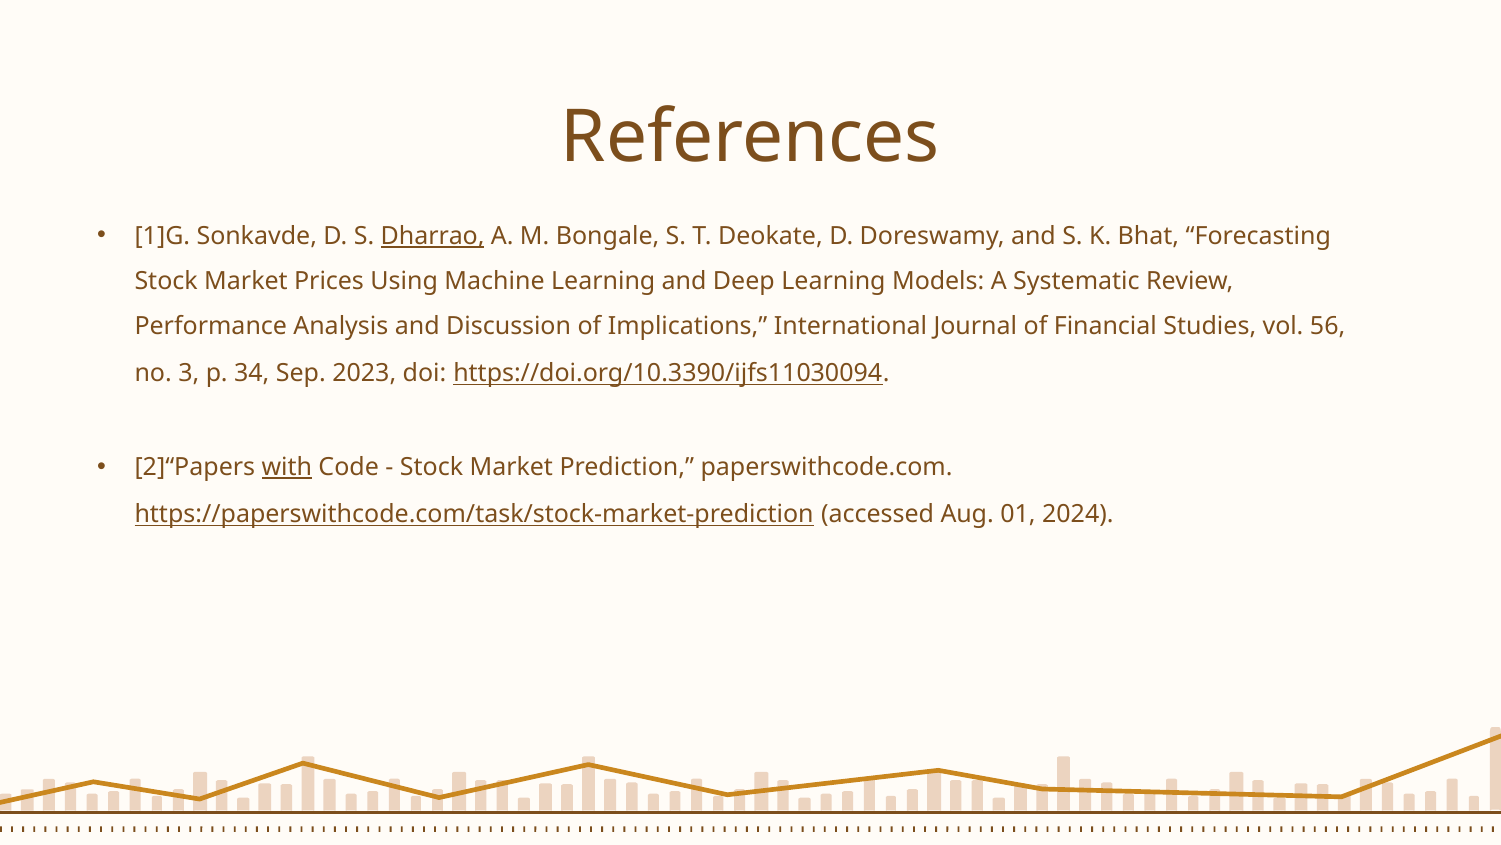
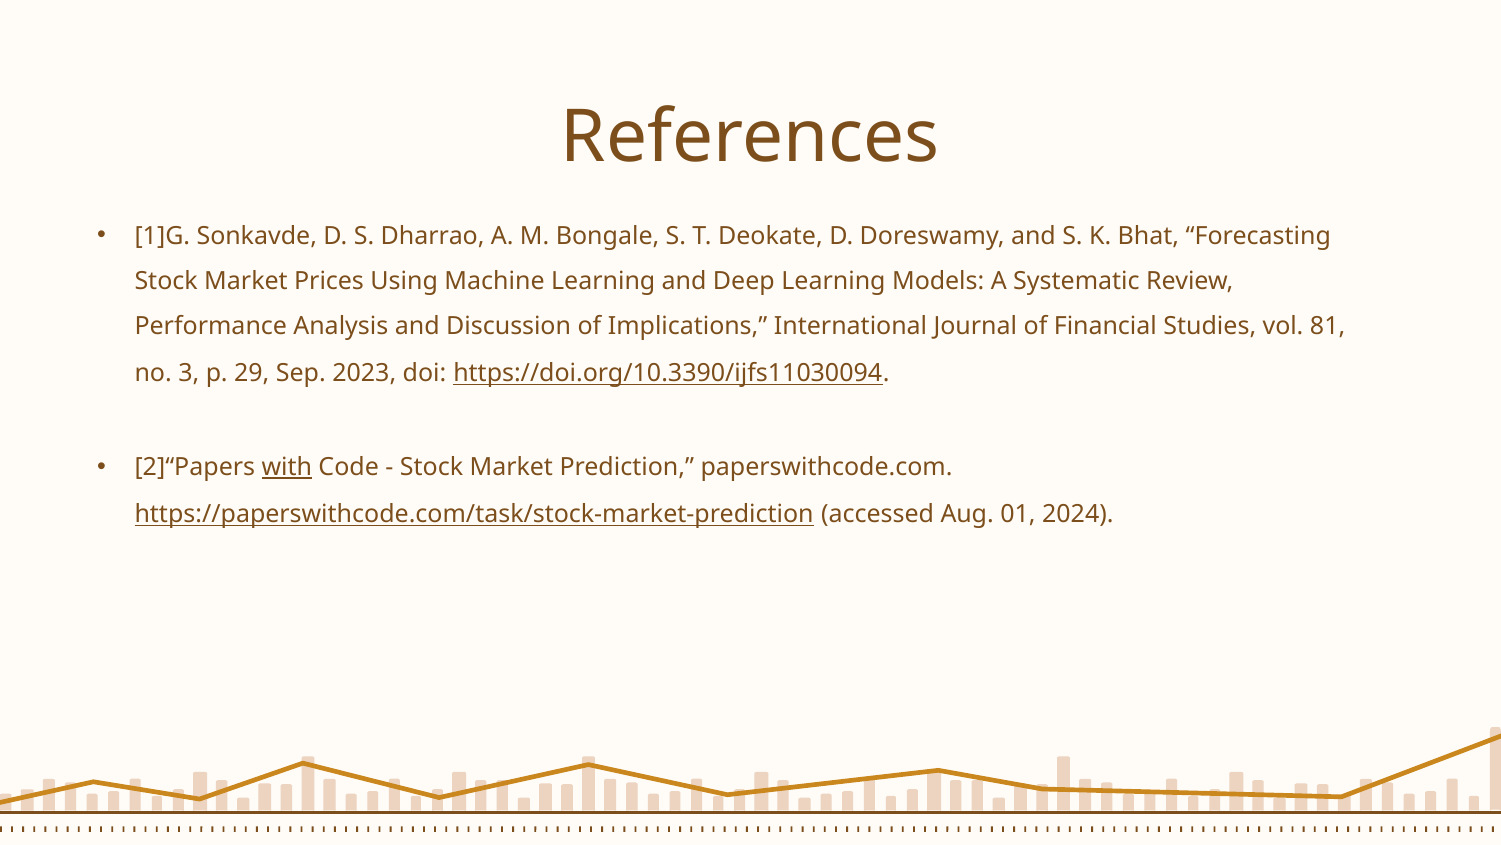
Dharrao underline: present -> none
56: 56 -> 81
34: 34 -> 29
